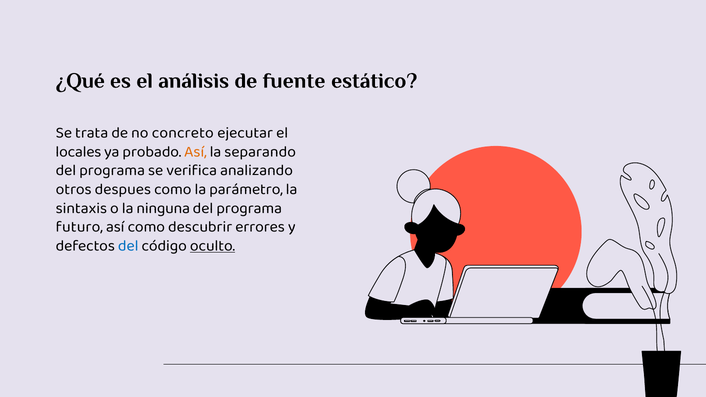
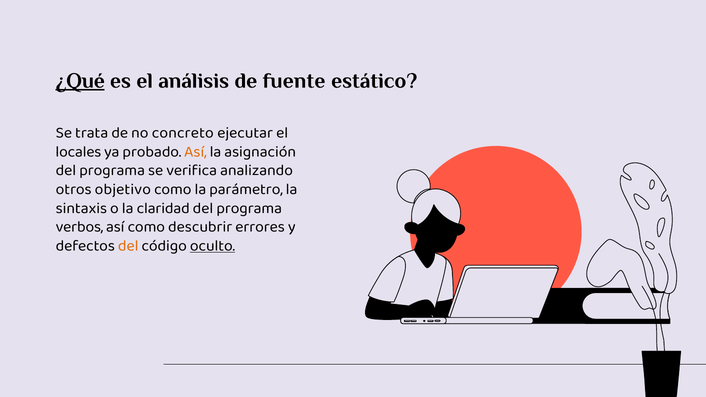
¿Qué underline: none -> present
separando: separando -> asignación
despues: despues -> objetivo
ninguna: ninguna -> claridad
futuro: futuro -> verbos
del at (128, 246) colour: blue -> orange
